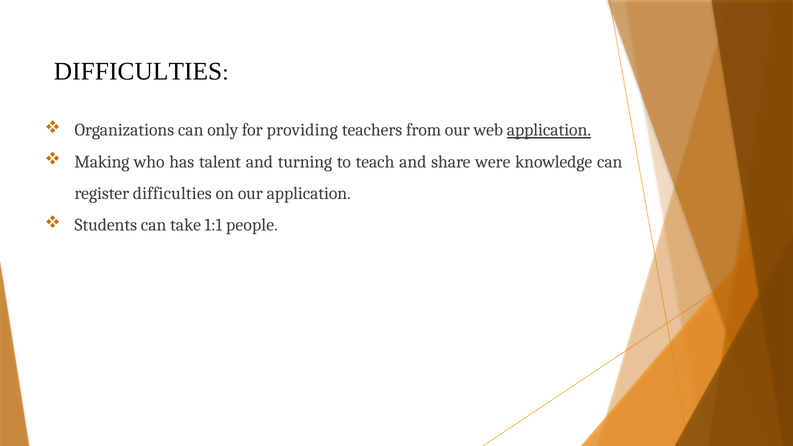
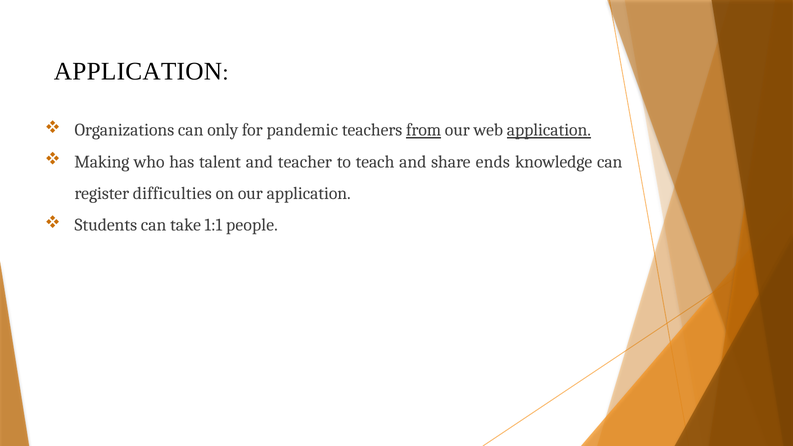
DIFFICULTIES at (138, 71): DIFFICULTIES -> APPLICATION
providing: providing -> pandemic
from underline: none -> present
turning: turning -> teacher
were: were -> ends
